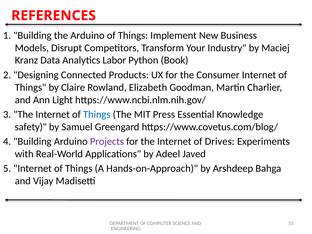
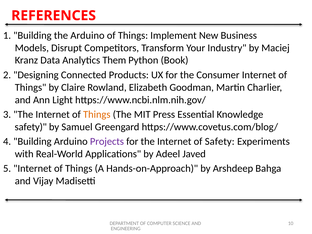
Labor: Labor -> Them
Things at (97, 114) colour: blue -> orange
of Drives: Drives -> Safety
